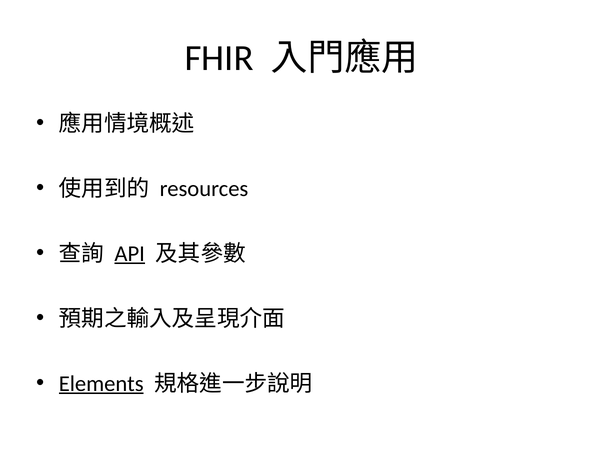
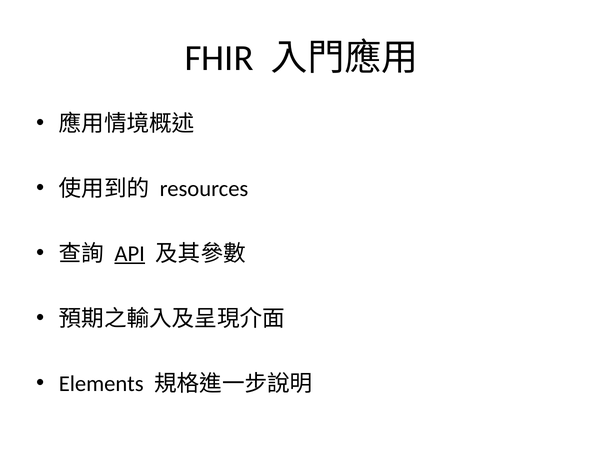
Elements underline: present -> none
